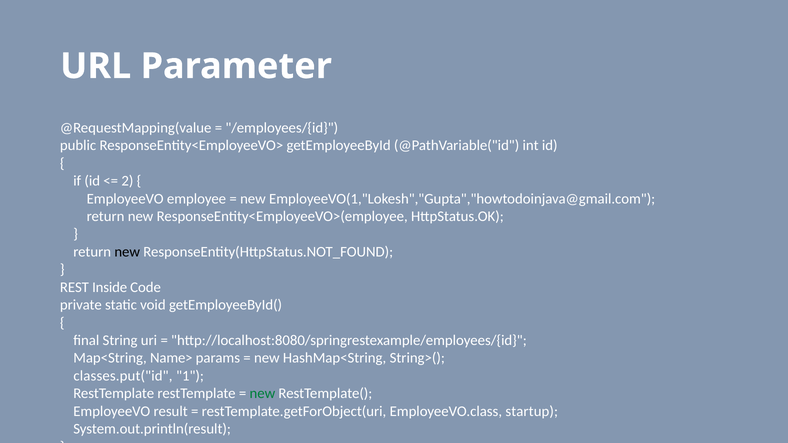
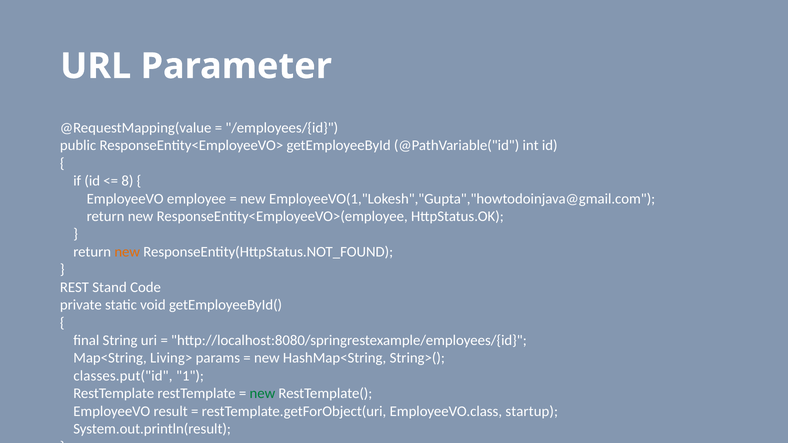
2: 2 -> 8
new at (127, 252) colour: black -> orange
Inside: Inside -> Stand
Name>: Name> -> Living>
